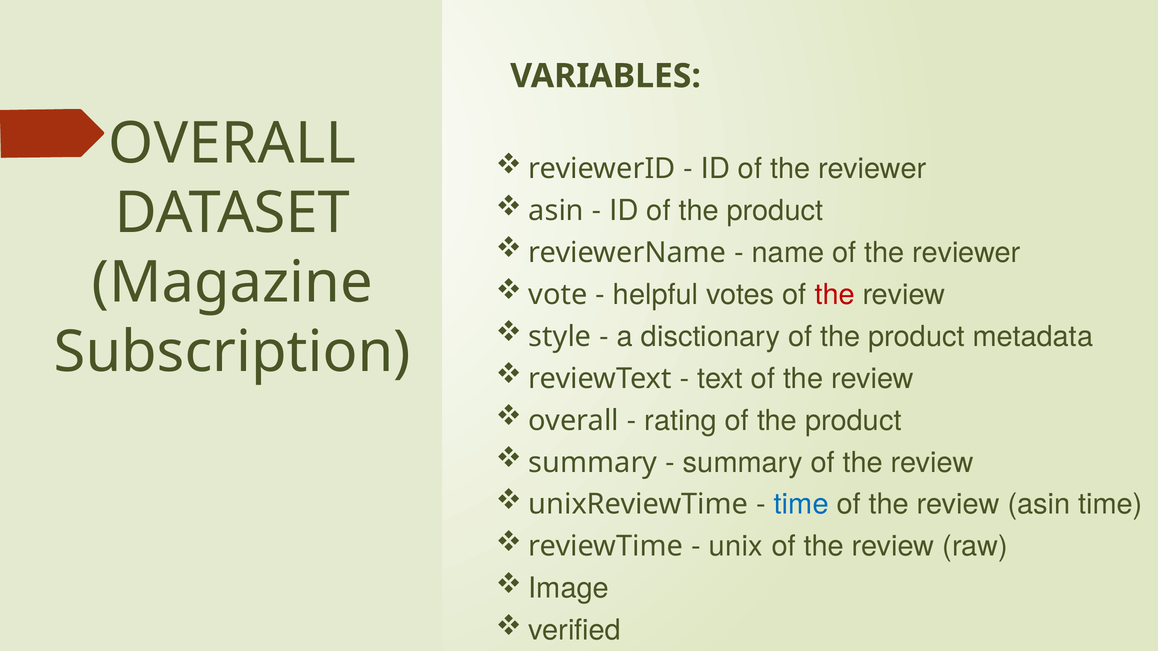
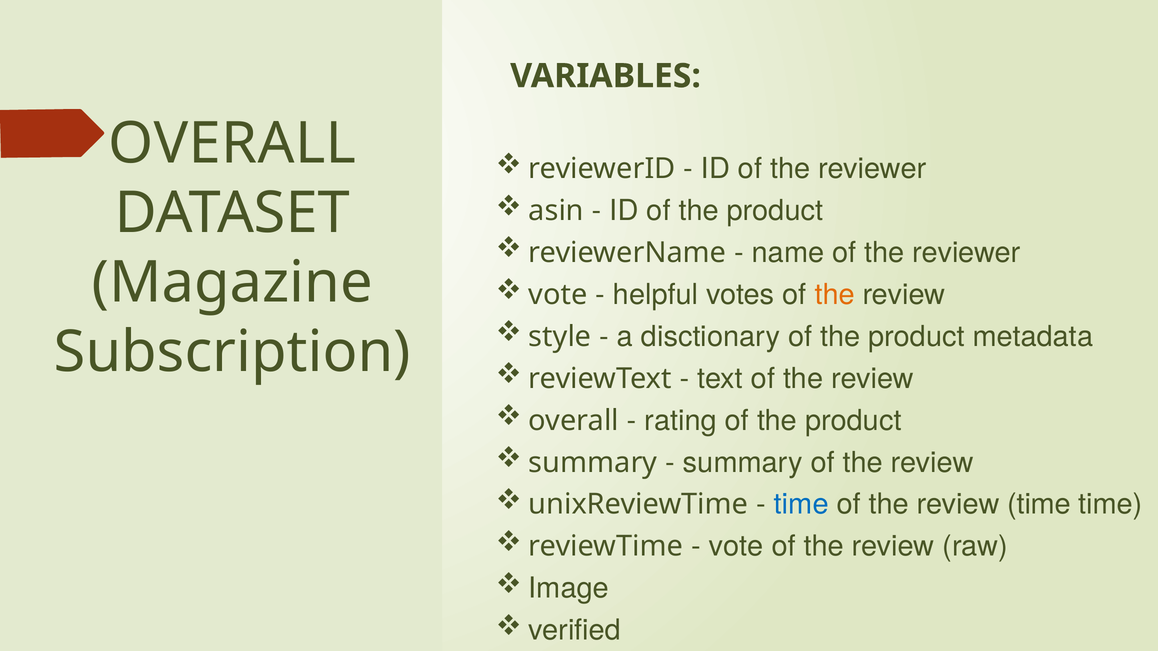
the at (835, 295) colour: red -> orange
review asin: asin -> time
unix at (736, 547): unix -> vote
